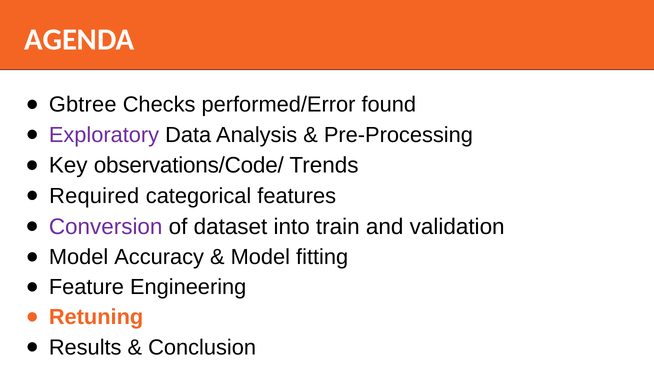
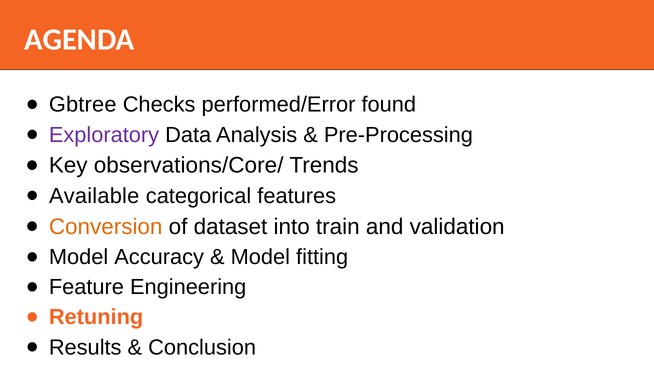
observations/Code/: observations/Code/ -> observations/Core/
Required: Required -> Available
Conversion colour: purple -> orange
